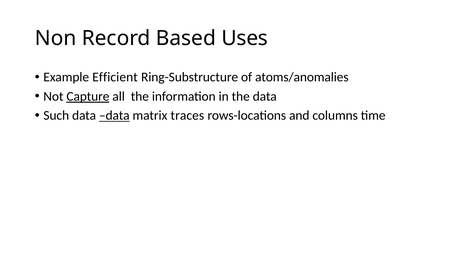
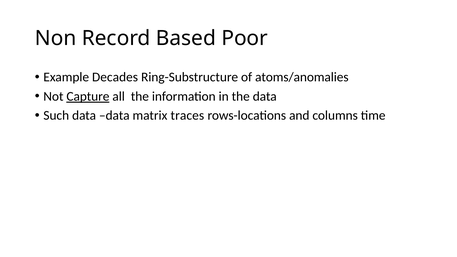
Uses: Uses -> Poor
Efficient: Efficient -> Decades
data at (114, 116) underline: present -> none
